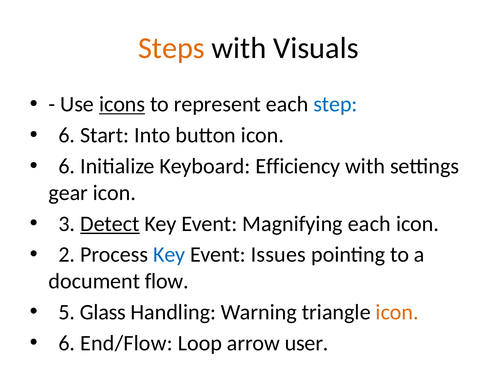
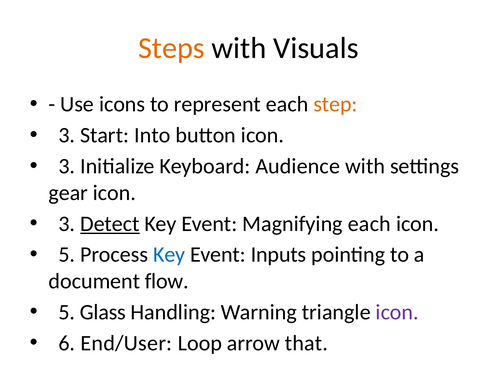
icons underline: present -> none
step colour: blue -> orange
6 at (67, 135): 6 -> 3
6 at (67, 166): 6 -> 3
Efficiency: Efficiency -> Audience
2 at (67, 255): 2 -> 5
Issues: Issues -> Inputs
icon at (397, 312) colour: orange -> purple
End/Flow: End/Flow -> End/User
user: user -> that
